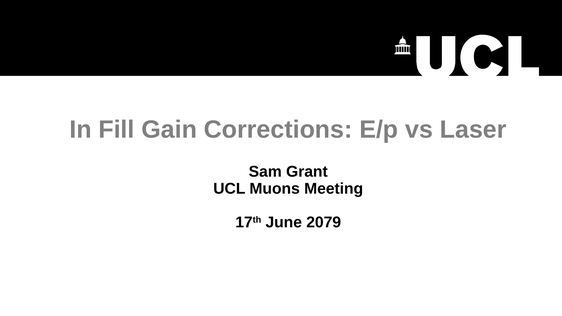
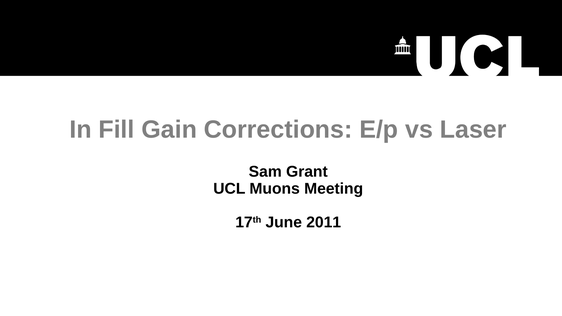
2079: 2079 -> 2011
